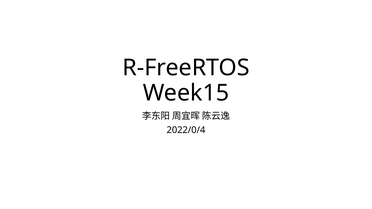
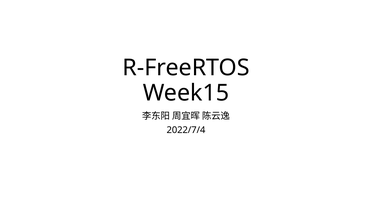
2022/0/4: 2022/0/4 -> 2022/7/4
